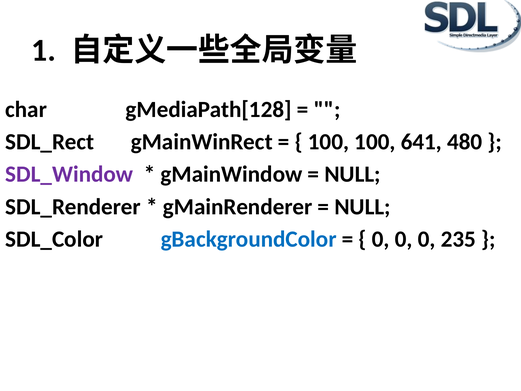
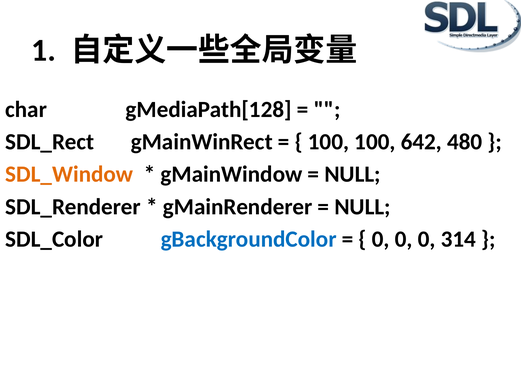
641: 641 -> 642
SDL_Window colour: purple -> orange
235: 235 -> 314
